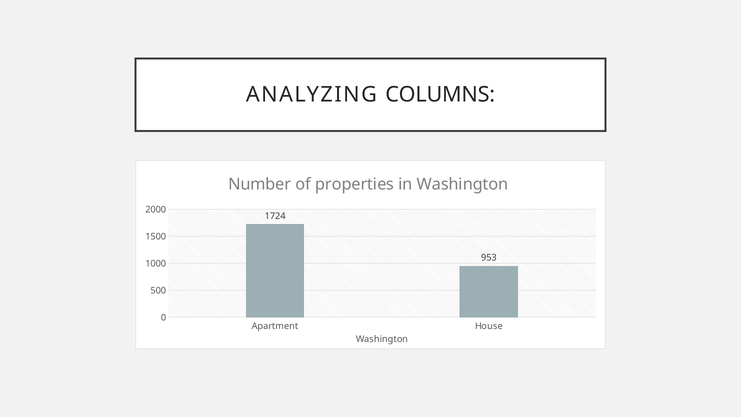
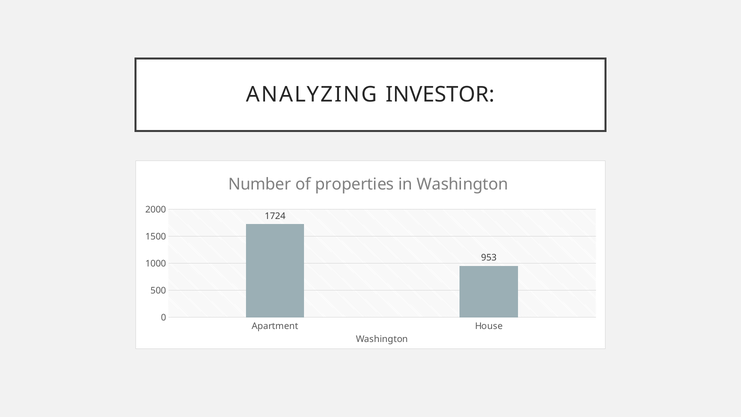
COLUMNS: COLUMNS -> INVESTOR
